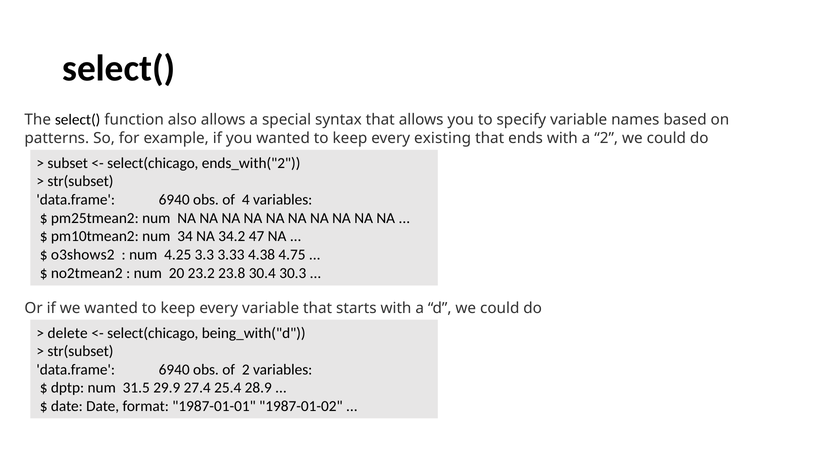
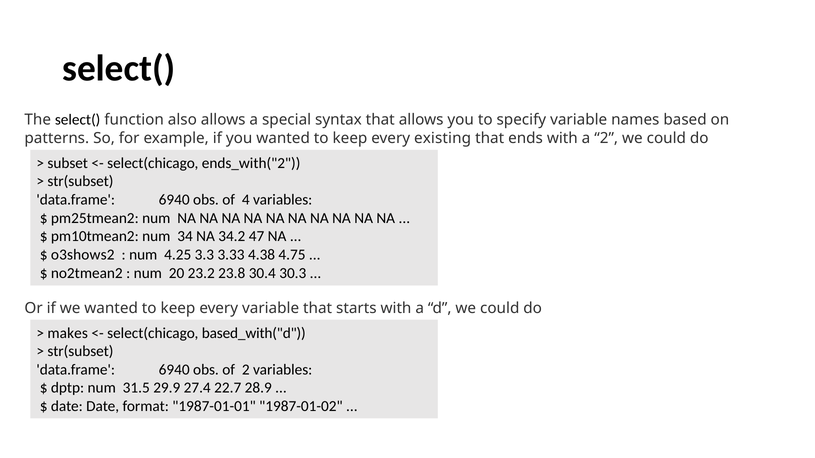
delete: delete -> makes
being_with("d: being_with("d -> based_with("d
25.4: 25.4 -> 22.7
